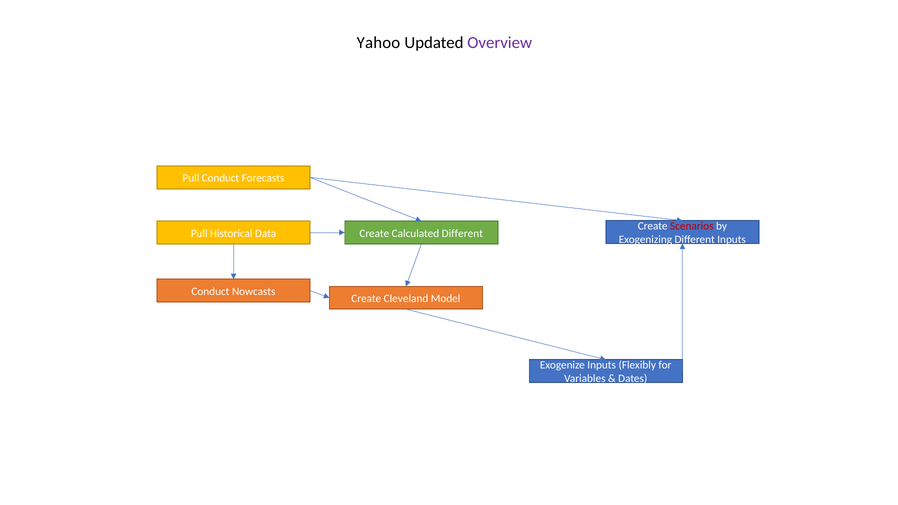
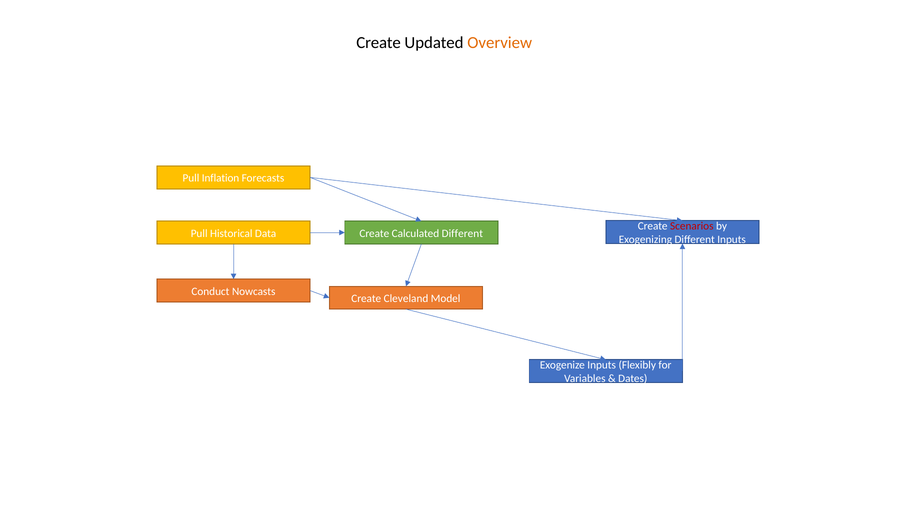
Yahoo at (378, 43): Yahoo -> Create
Overview colour: purple -> orange
Pull Conduct: Conduct -> Inflation
